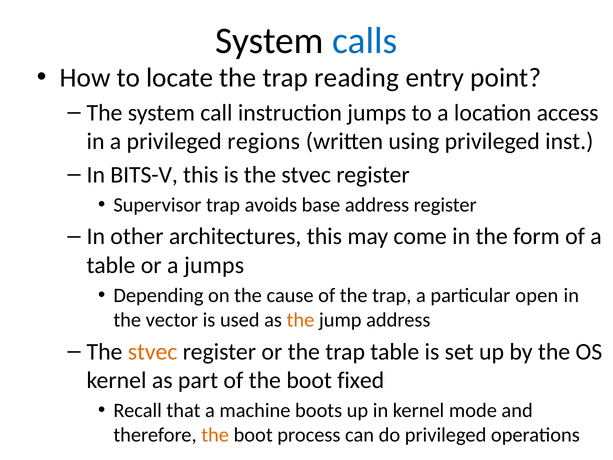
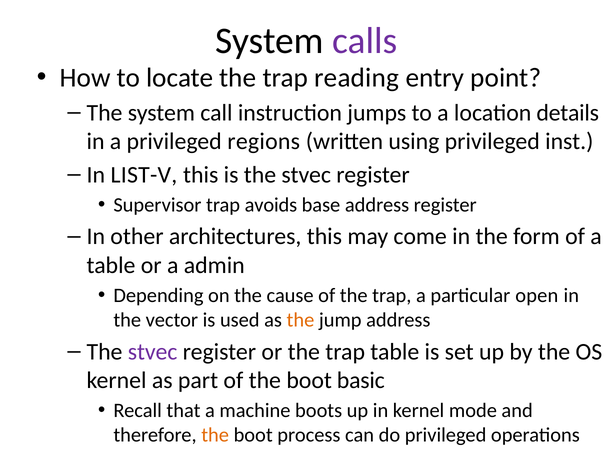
calls colour: blue -> purple
access: access -> details
BITS-V: BITS-V -> LIST-V
a jumps: jumps -> admin
stvec at (153, 351) colour: orange -> purple
fixed: fixed -> basic
